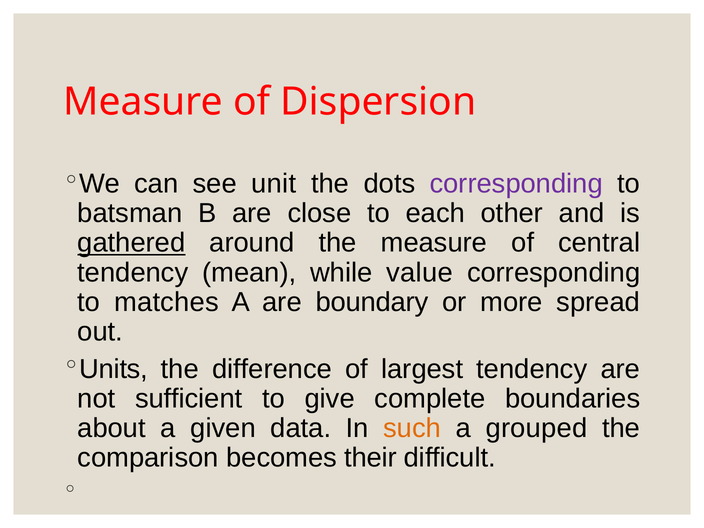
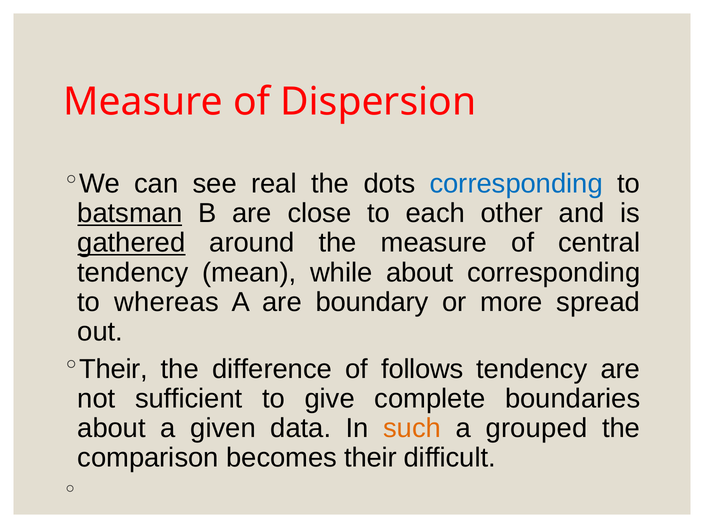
unit: unit -> real
corresponding at (516, 184) colour: purple -> blue
batsman underline: none -> present
while value: value -> about
matches: matches -> whereas
Units at (114, 369): Units -> Their
largest: largest -> follows
